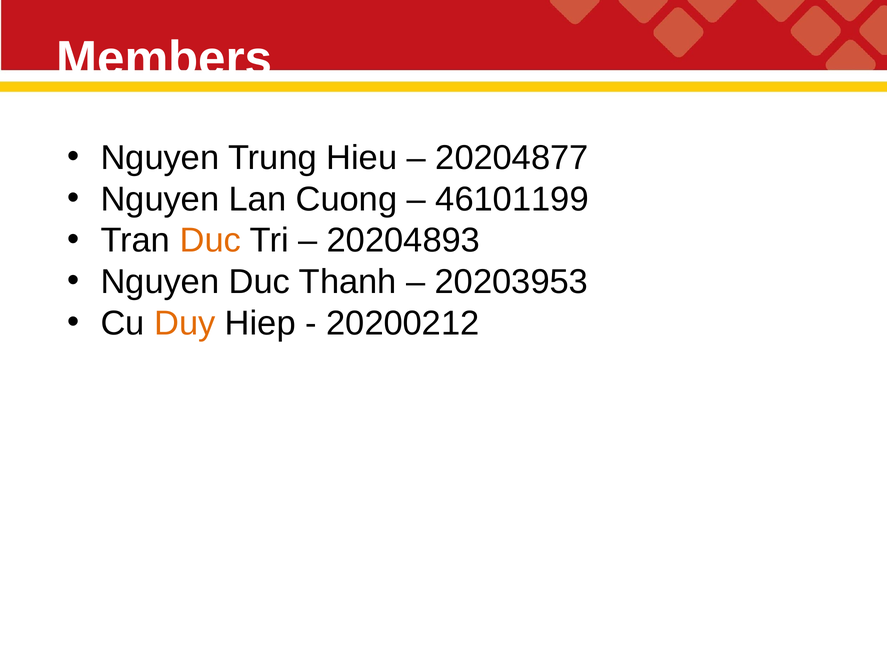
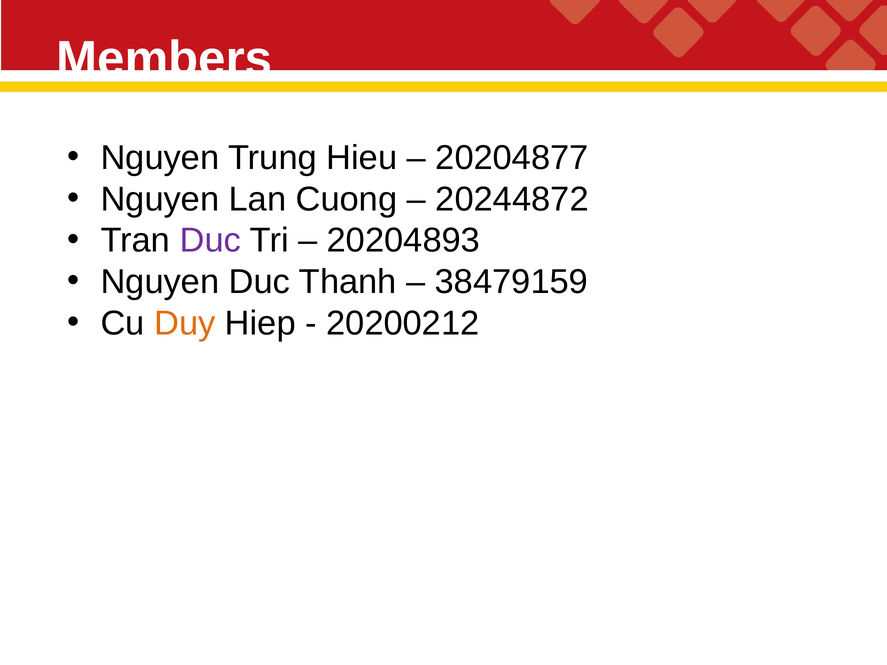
46101199: 46101199 -> 20244872
Duc at (210, 241) colour: orange -> purple
20203953: 20203953 -> 38479159
